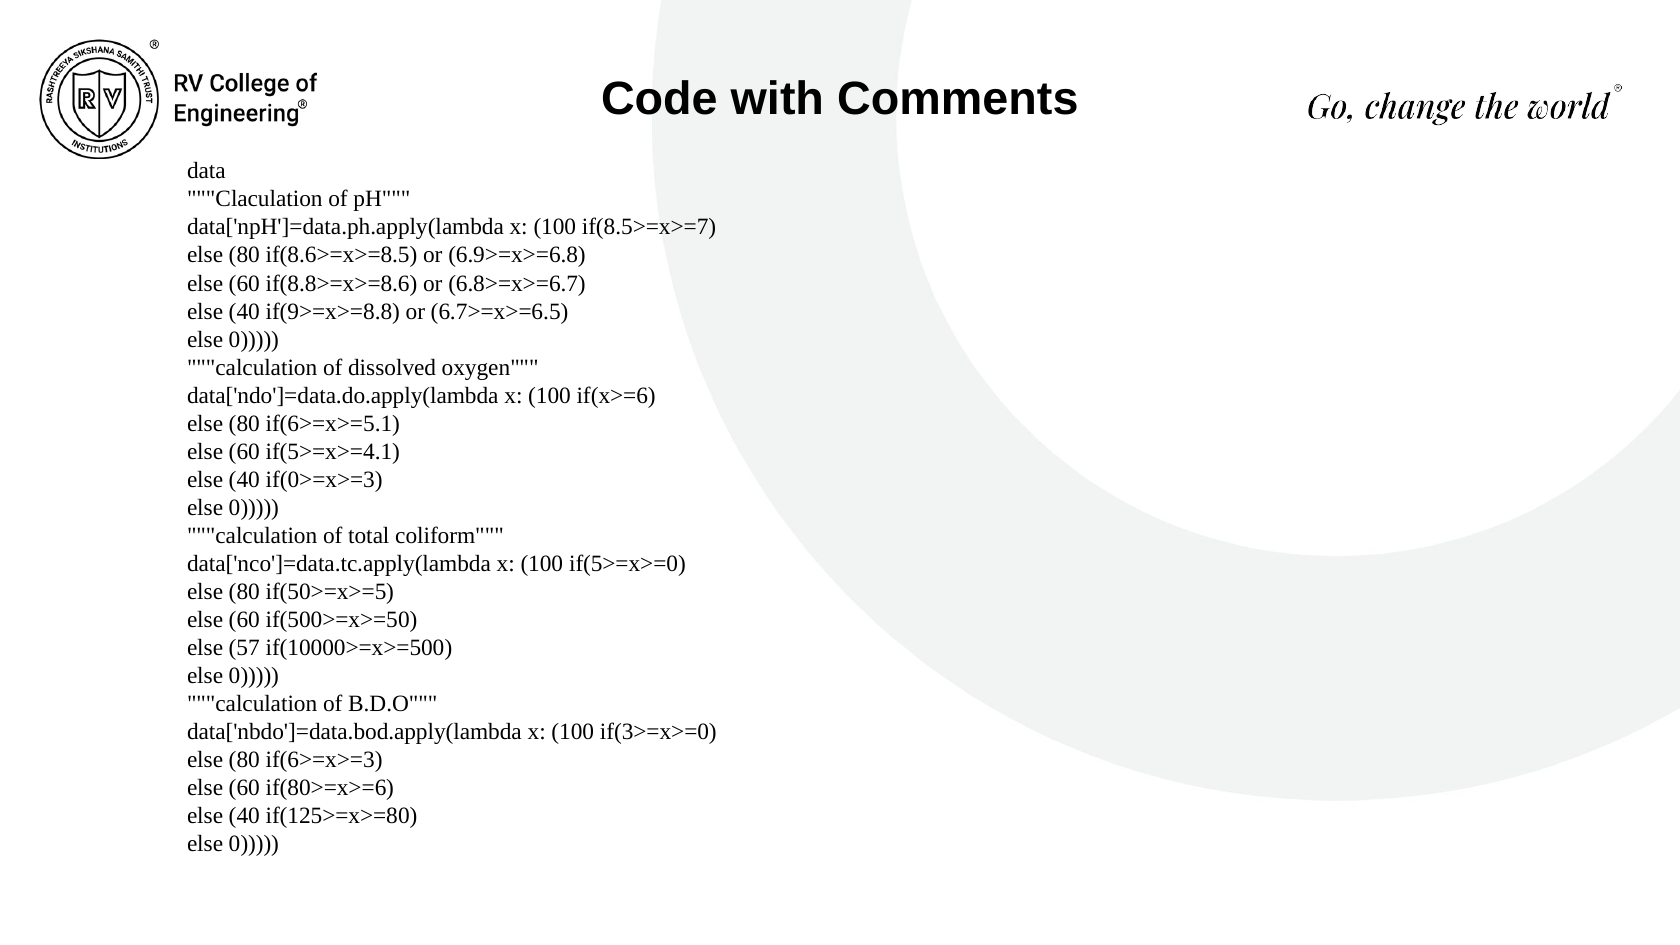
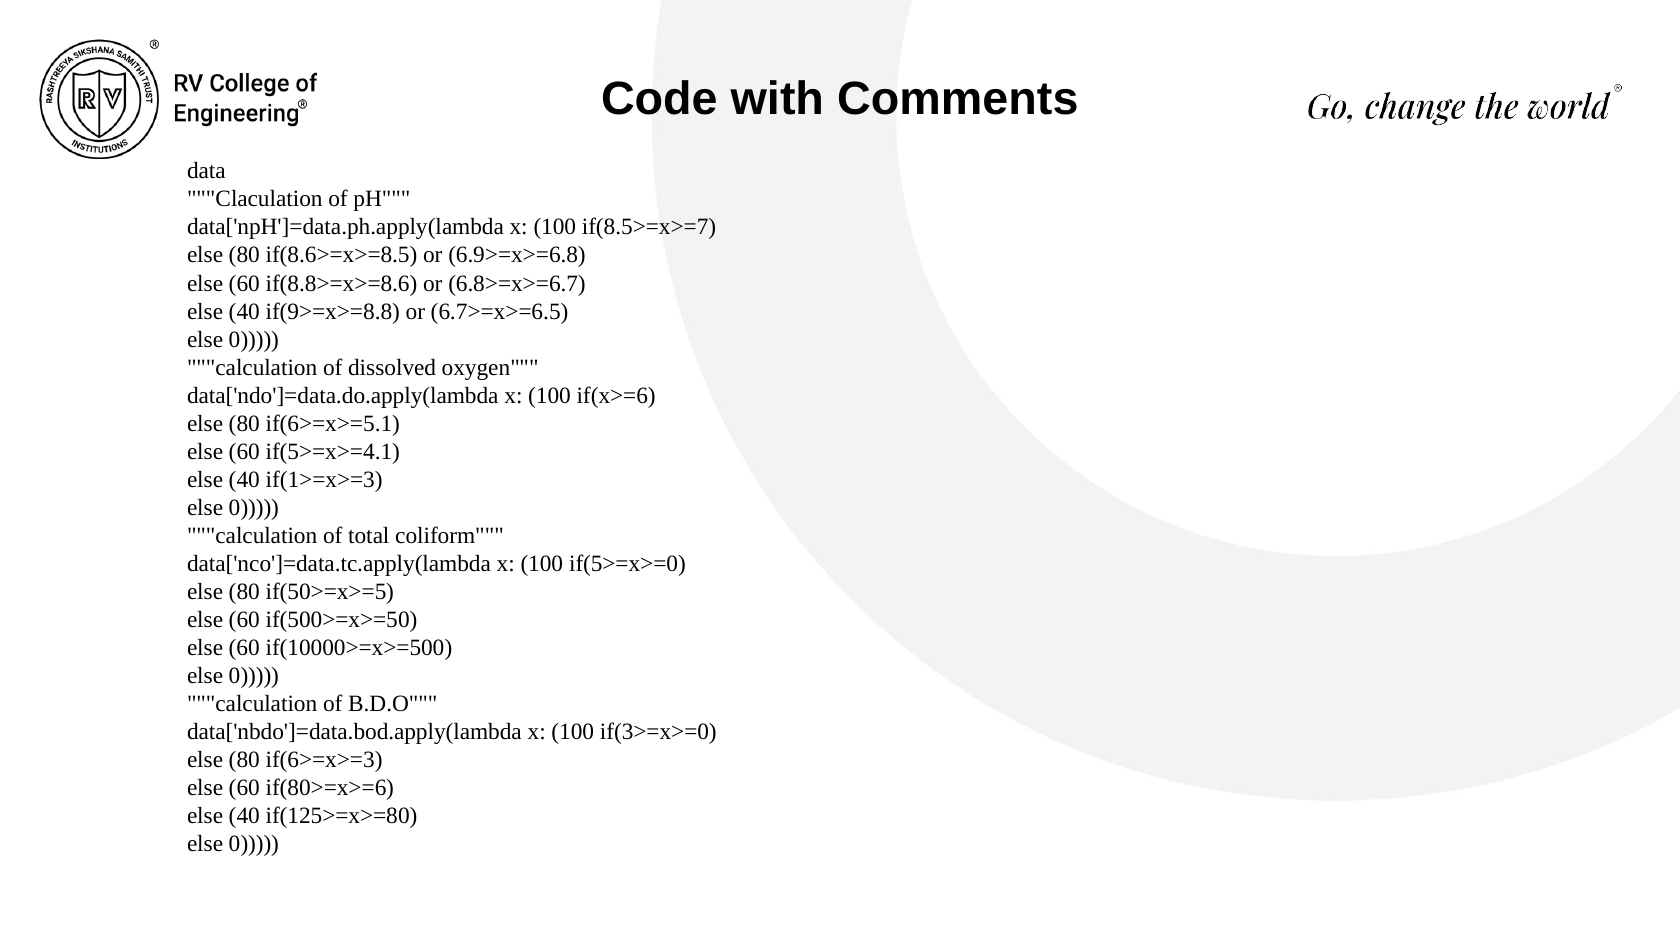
if(0>=x>=3: if(0>=x>=3 -> if(1>=x>=3
57 at (244, 648): 57 -> 60
